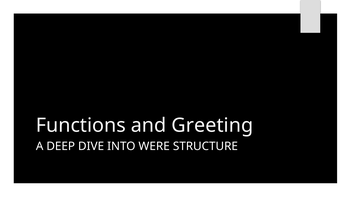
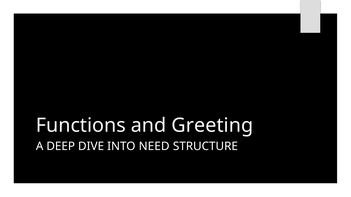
WERE: WERE -> NEED
